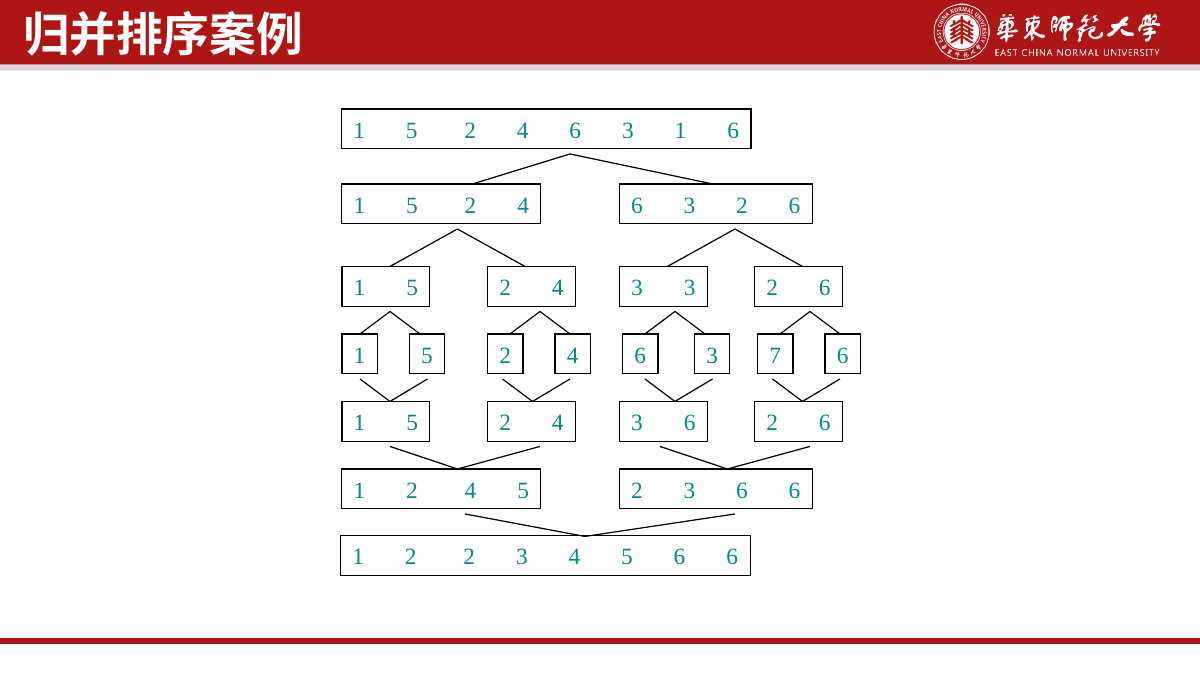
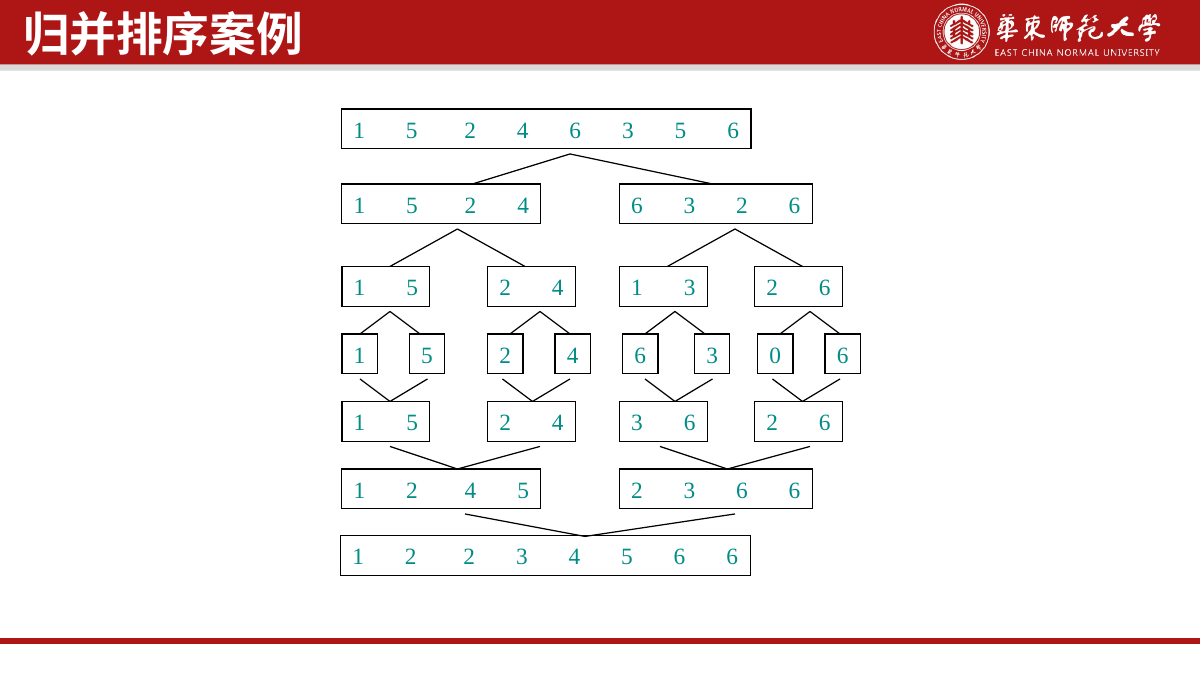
3 1: 1 -> 5
3 at (637, 288): 3 -> 1
7: 7 -> 0
